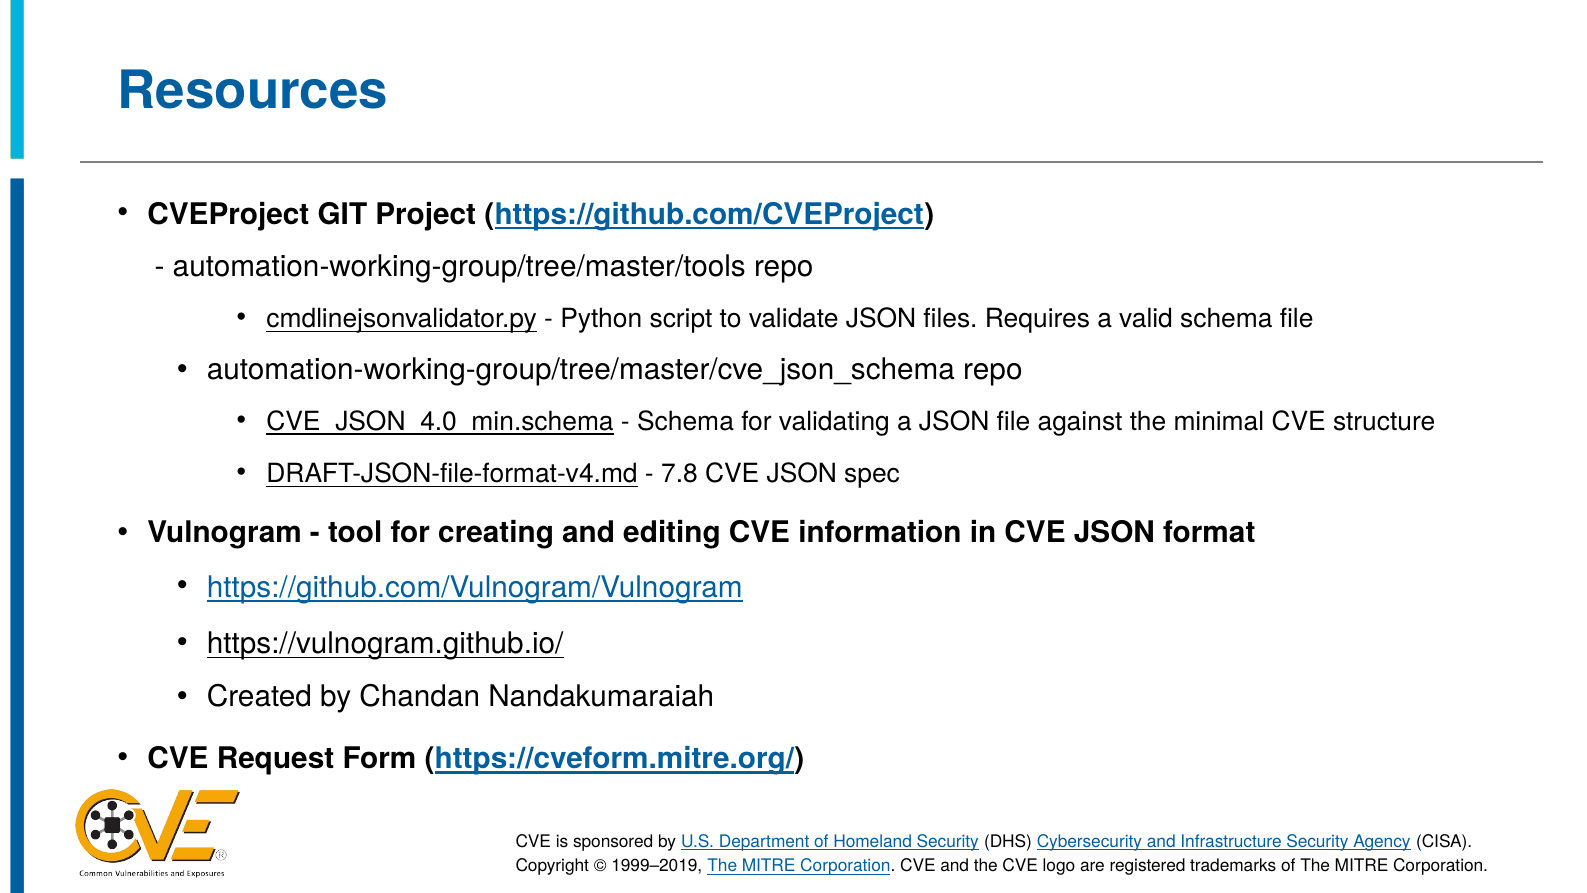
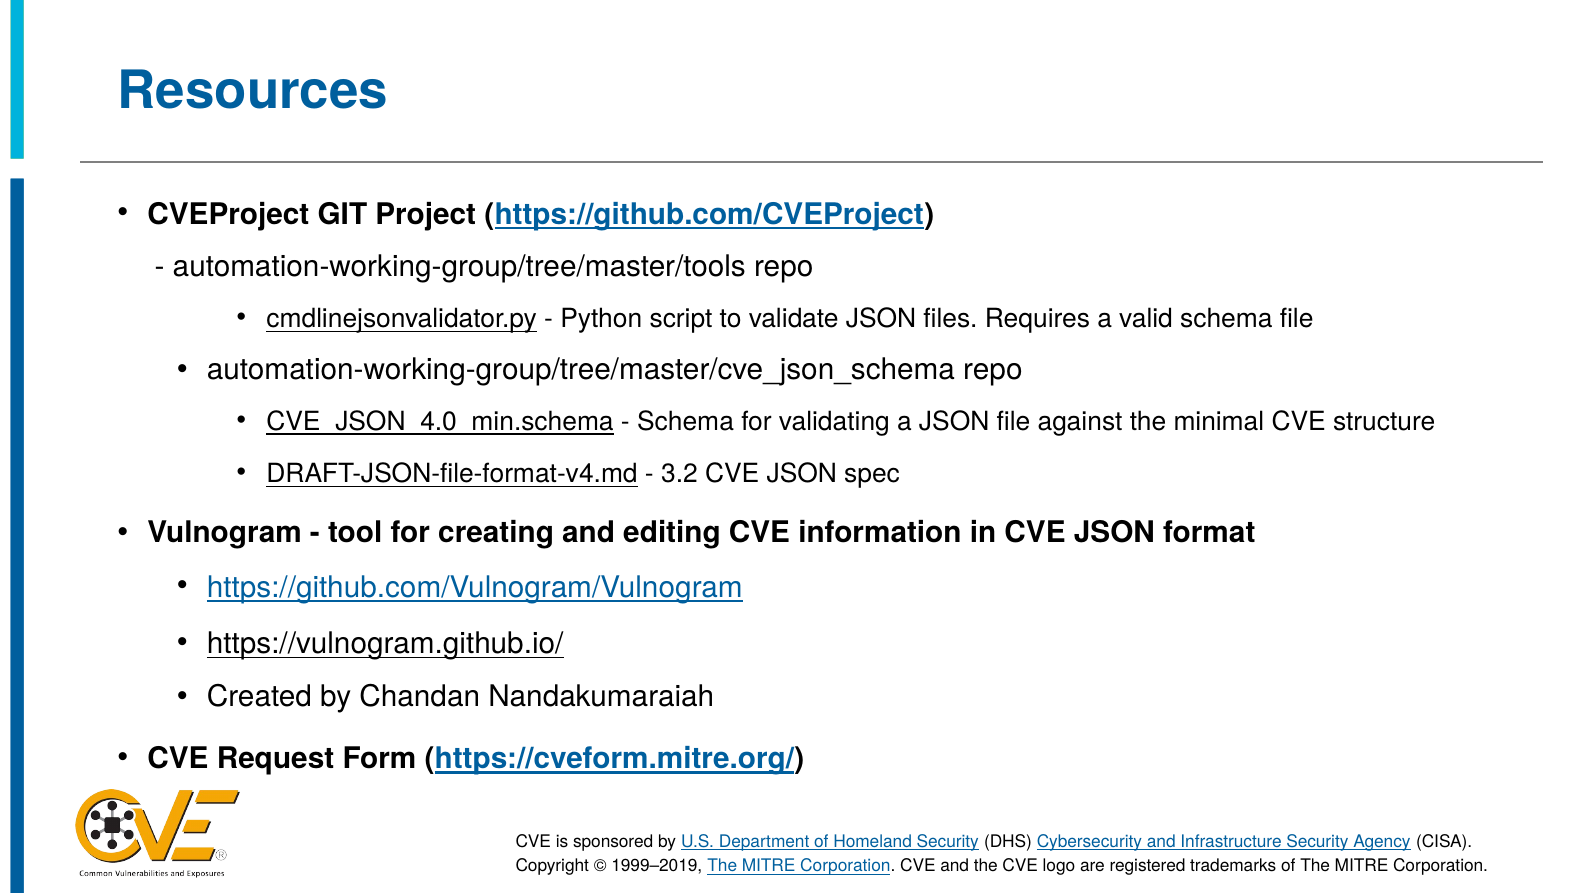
7.8: 7.8 -> 3.2
